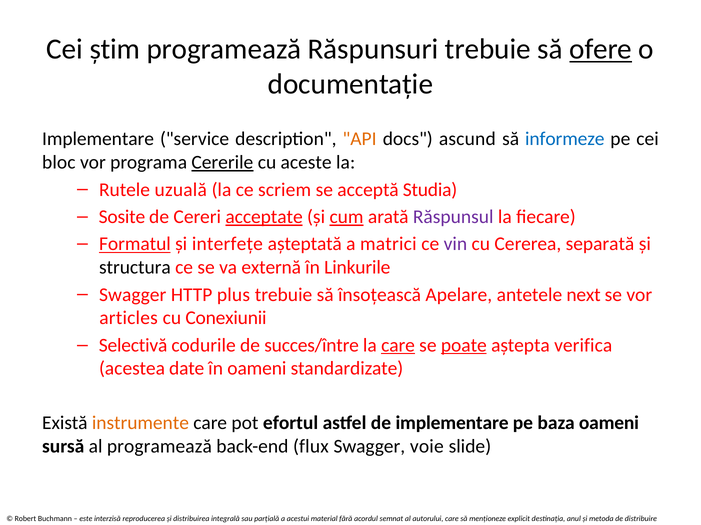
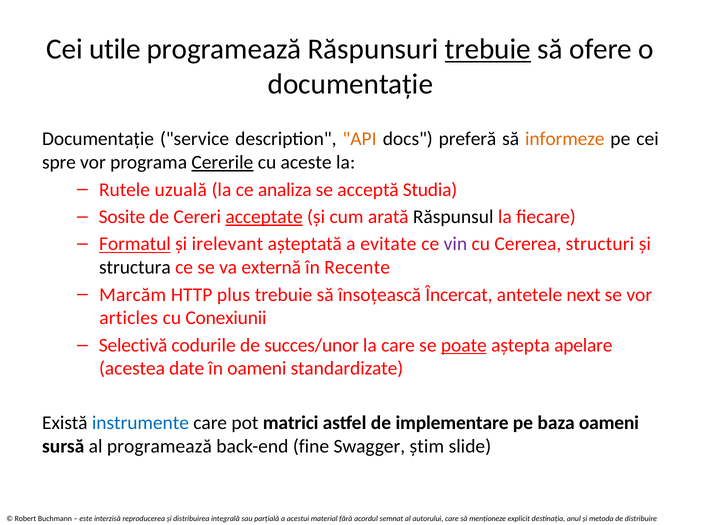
știm: știm -> utile
trebuie at (488, 49) underline: none -> present
ofere underline: present -> none
Implementare at (98, 139): Implementare -> Documentație
ascund: ascund -> preferă
informeze colour: blue -> orange
bloc: bloc -> spre
scriem: scriem -> analiza
cum underline: present -> none
Răspunsul colour: purple -> black
interfețe: interfețe -> irelevant
matrici: matrici -> evitate
separată: separată -> structuri
Linkurile: Linkurile -> Recente
Swagger at (133, 295): Swagger -> Marcăm
Apelare: Apelare -> Încercat
succes/între: succes/între -> succes/unor
care at (398, 346) underline: present -> none
verifica: verifica -> apelare
instrumente colour: orange -> blue
efortul: efortul -> matrici
flux: flux -> fine
voie: voie -> știm
